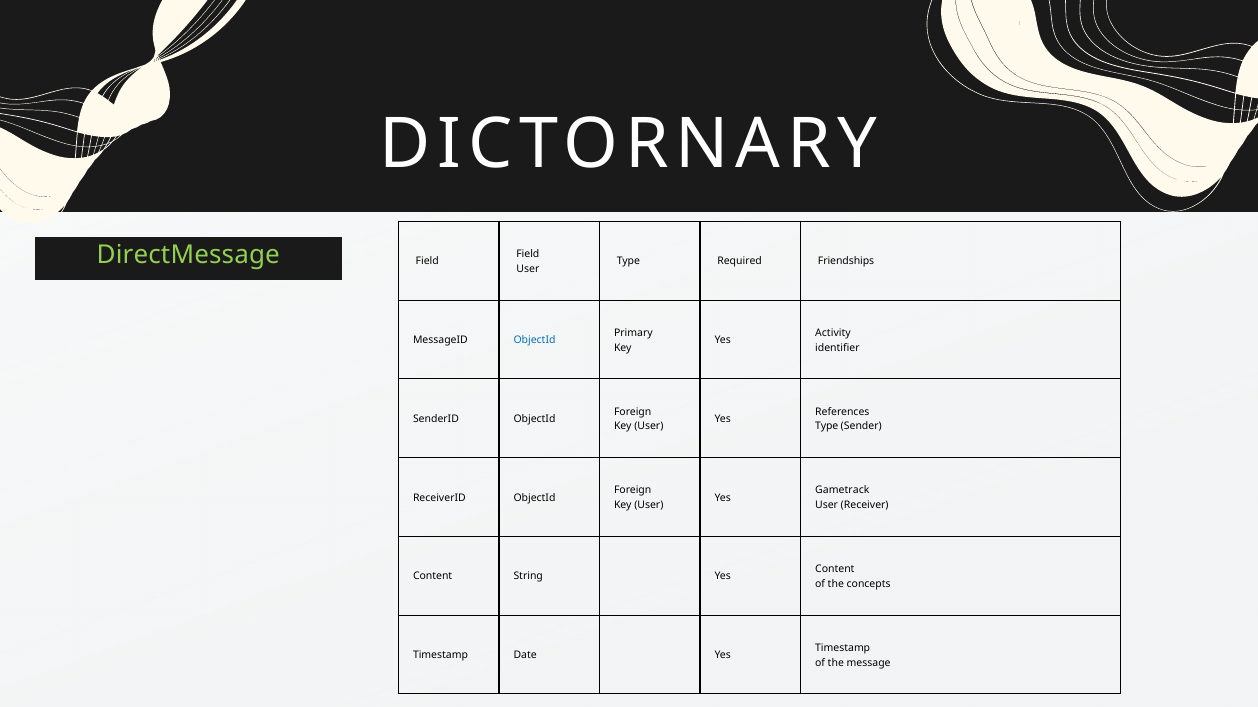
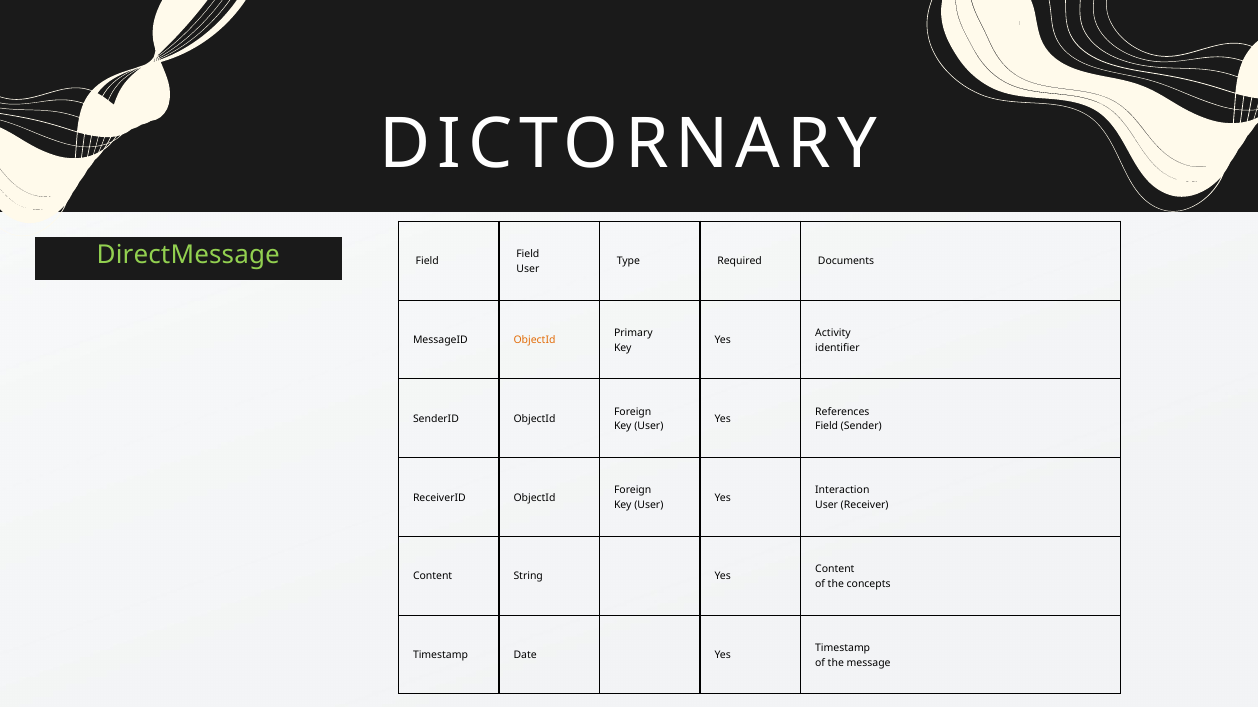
Friendships: Friendships -> Documents
ObjectId at (535, 341) colour: blue -> orange
Type at (827, 427): Type -> Field
Gametrack: Gametrack -> Interaction
